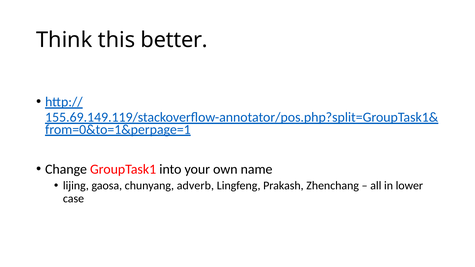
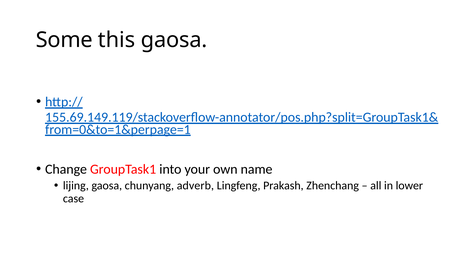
Think: Think -> Some
this better: better -> gaosa
